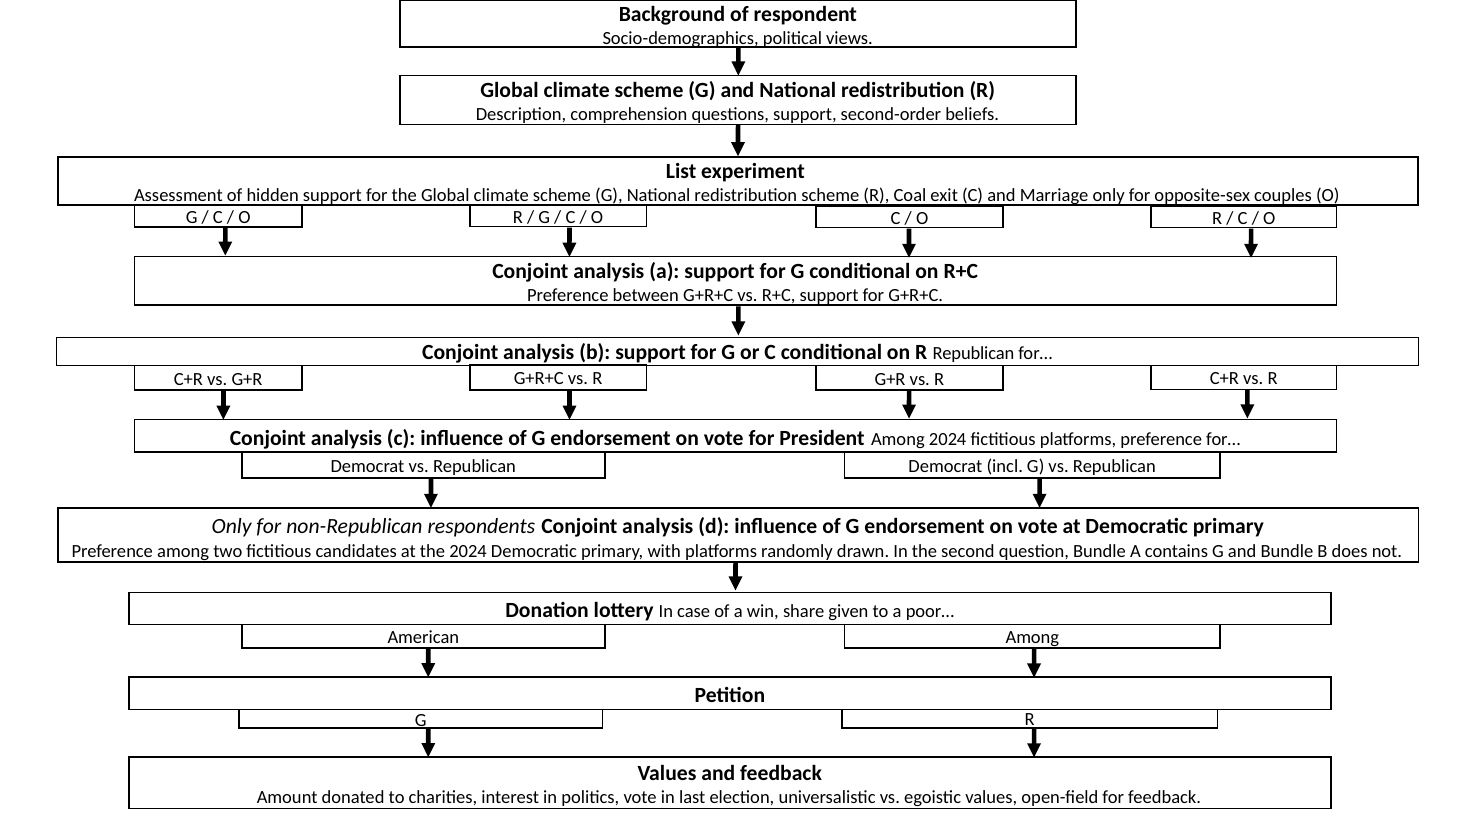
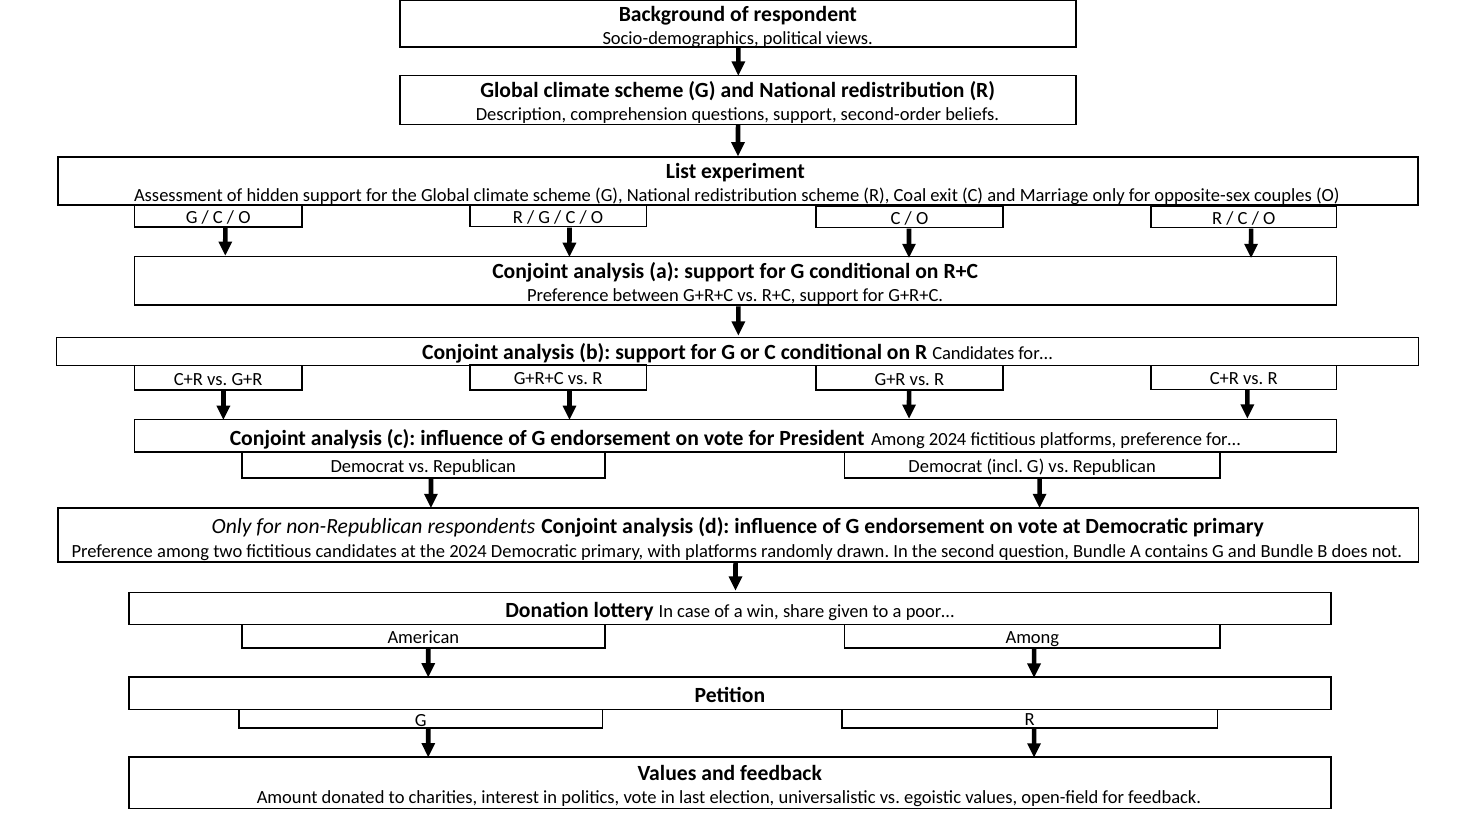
R Republican: Republican -> Candidates
